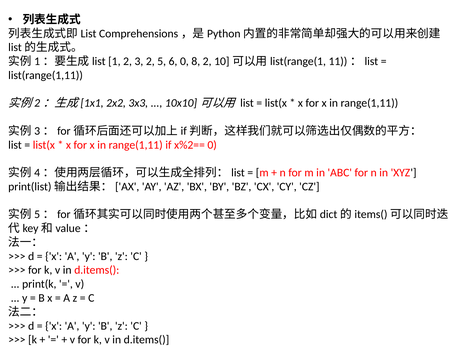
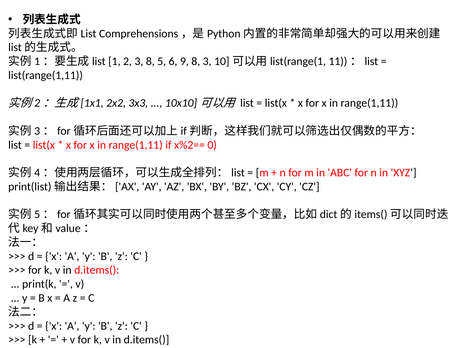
3 2: 2 -> 8
6 0: 0 -> 9
8 2: 2 -> 3
